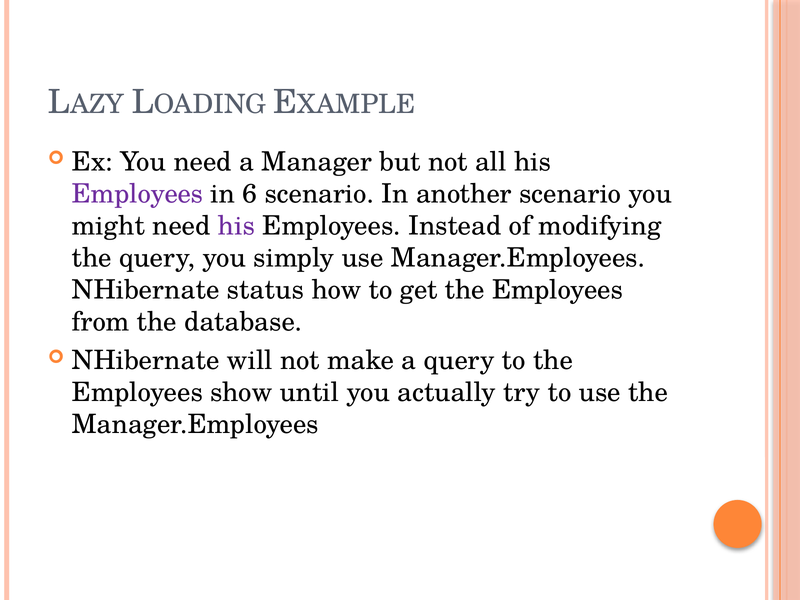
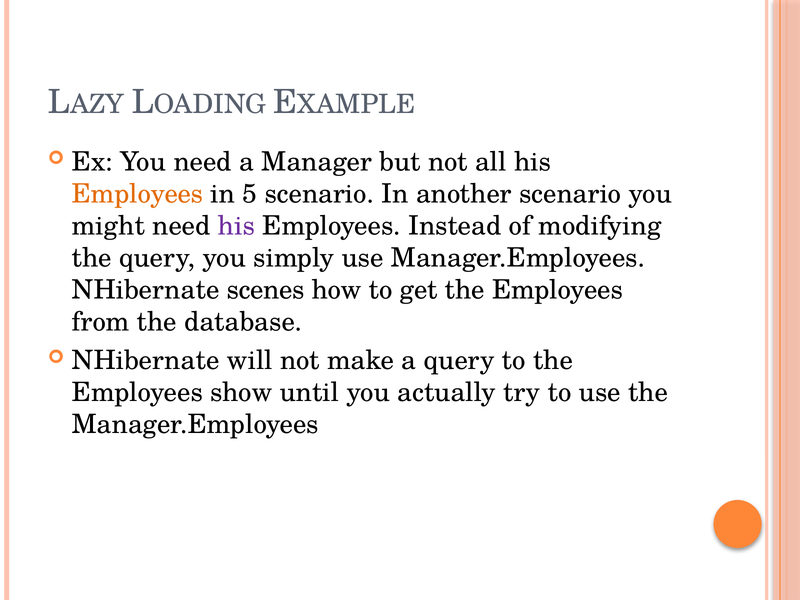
Employees at (138, 194) colour: purple -> orange
6: 6 -> 5
status: status -> scenes
